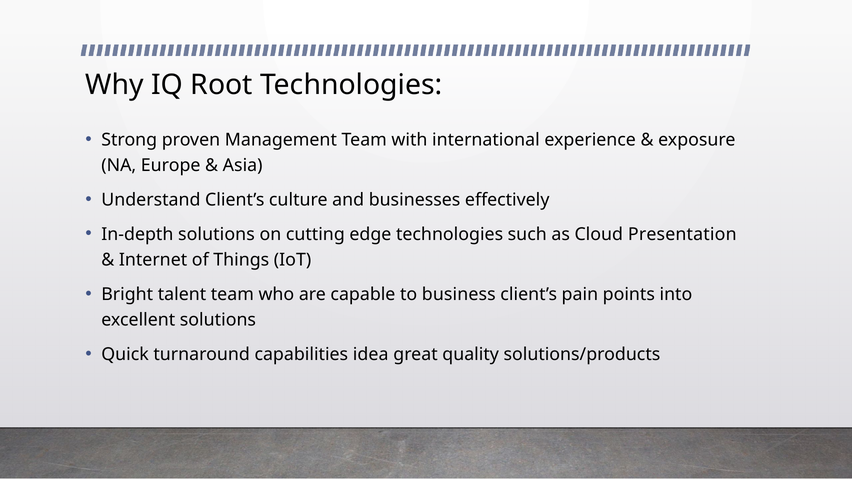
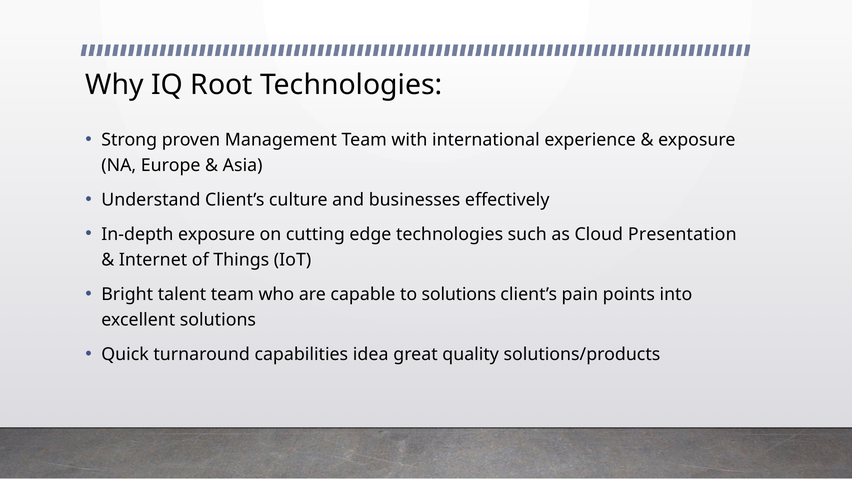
In-depth solutions: solutions -> exposure
to business: business -> solutions
